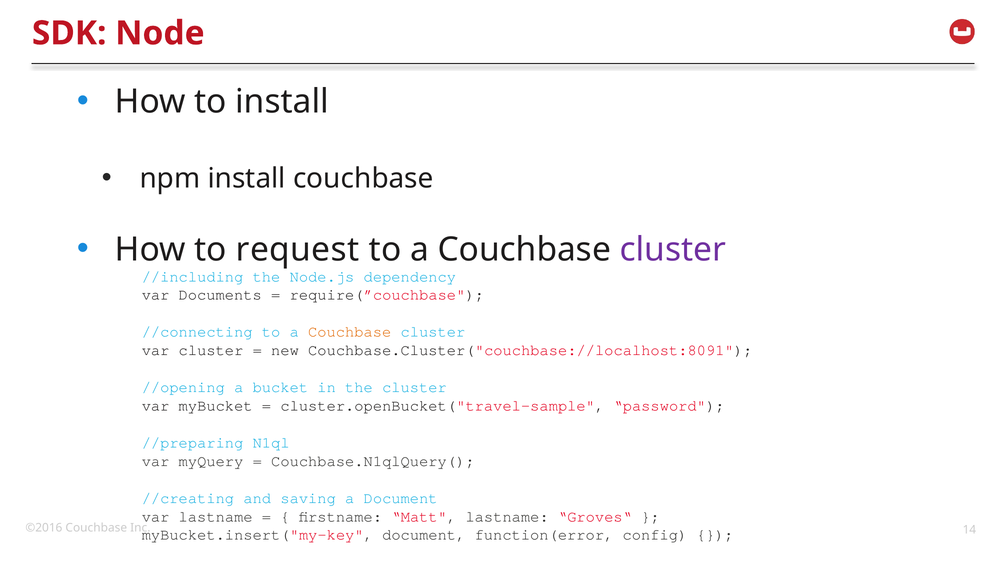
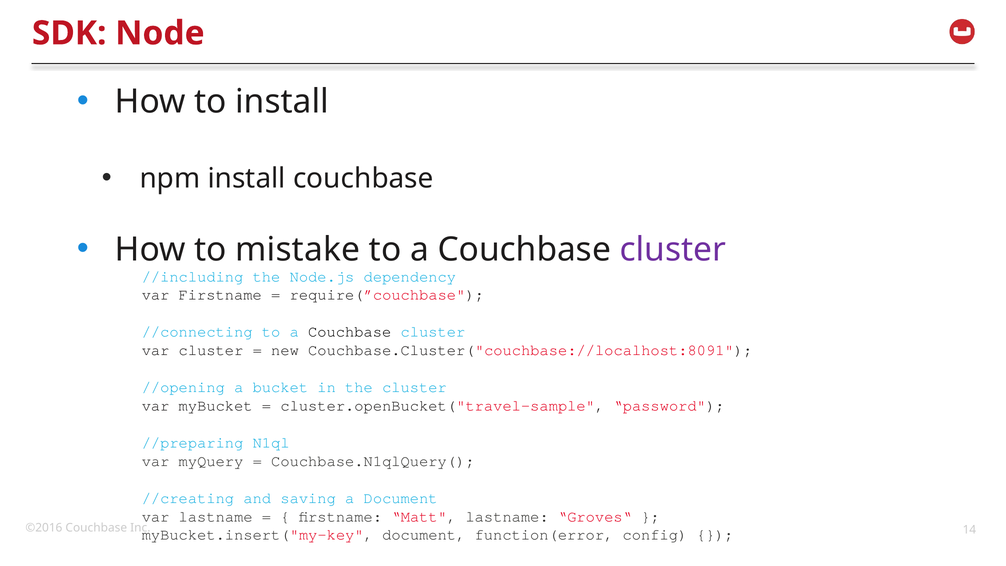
request: request -> mistake
var Documents: Documents -> Firstname
Couchbase at (350, 332) colour: orange -> black
